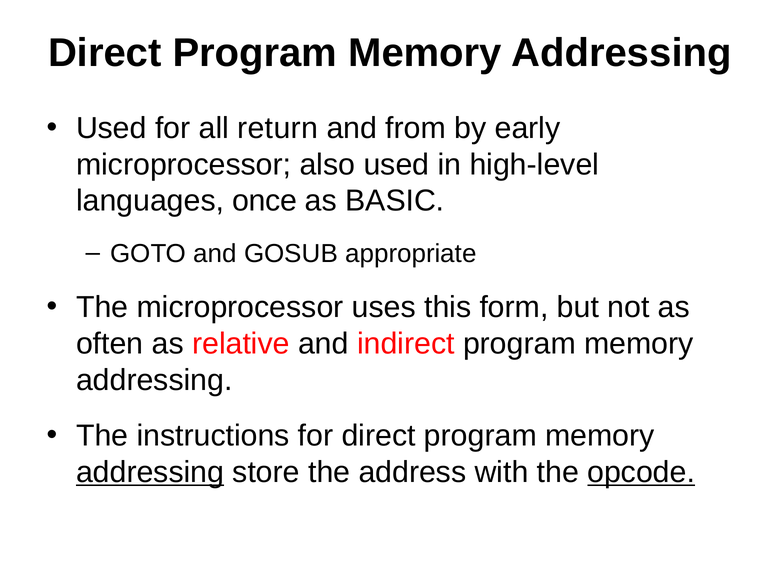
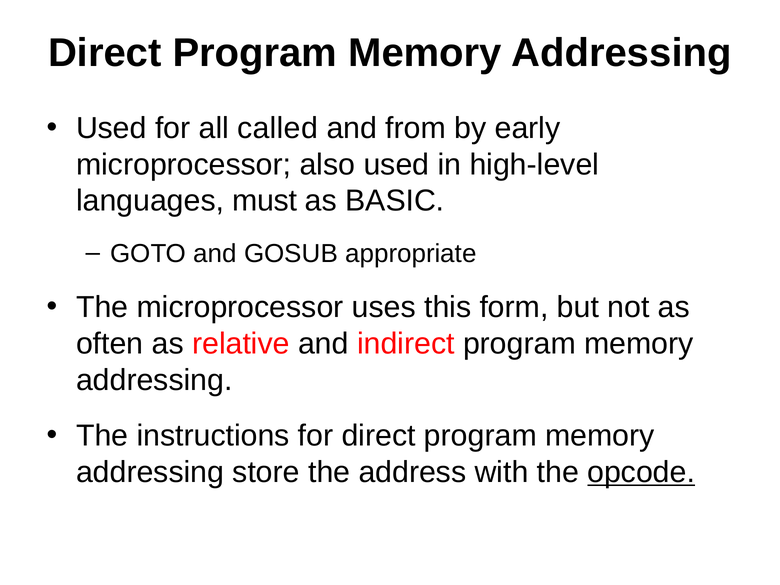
return: return -> called
once: once -> must
addressing at (150, 472) underline: present -> none
